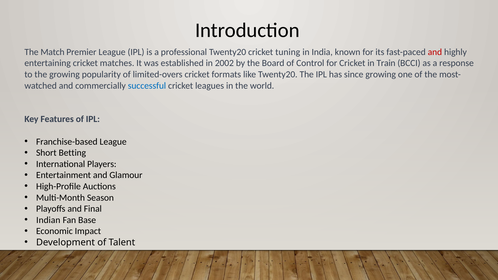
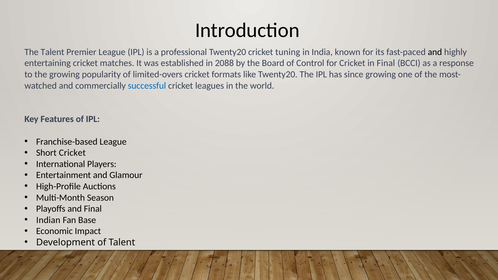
The Match: Match -> Talent
and at (435, 52) colour: red -> black
2002: 2002 -> 2088
in Train: Train -> Final
Short Betting: Betting -> Cricket
